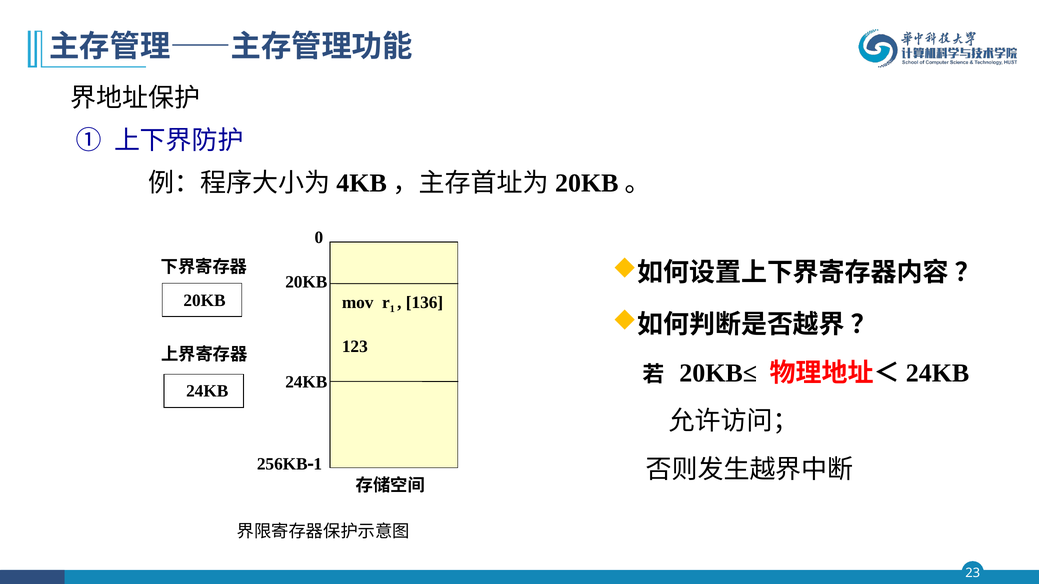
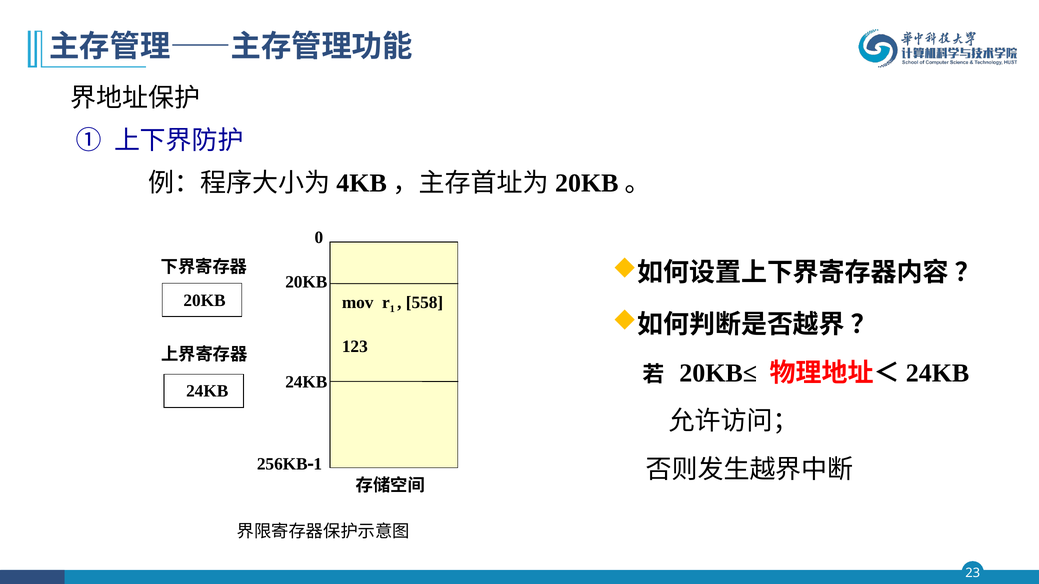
136: 136 -> 558
